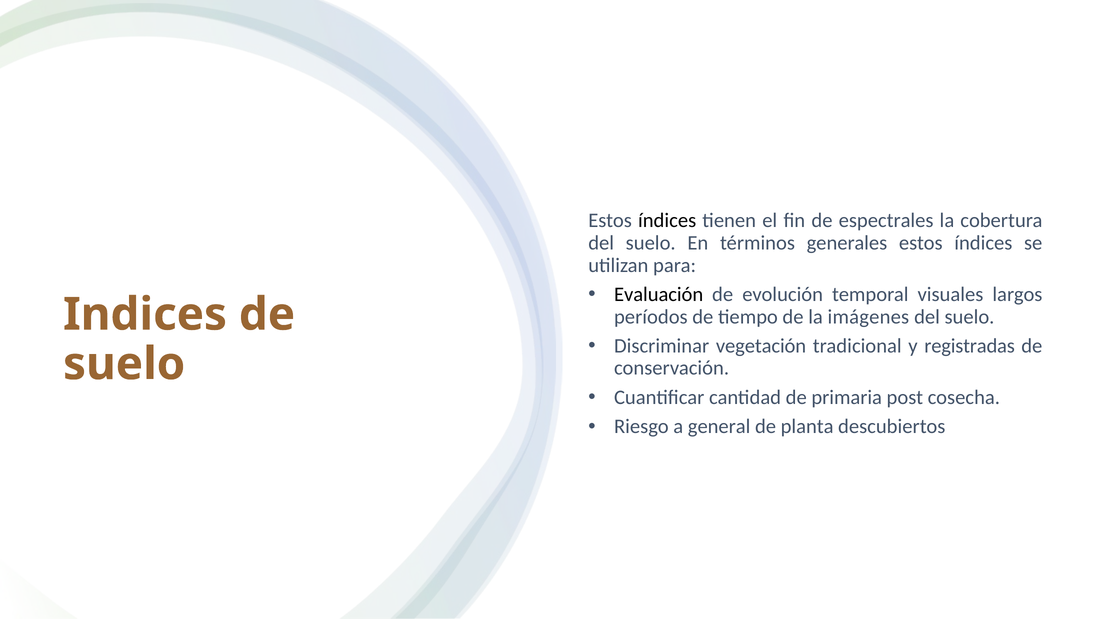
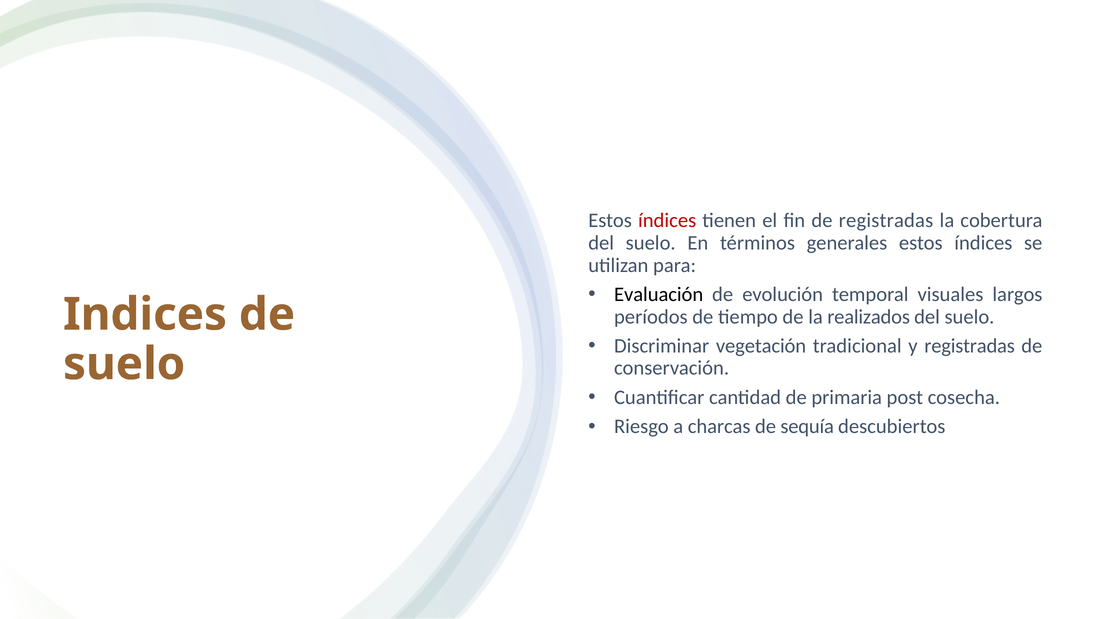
índices at (667, 221) colour: black -> red
de espectrales: espectrales -> registradas
imágenes: imágenes -> realizados
general: general -> charcas
planta: planta -> sequía
